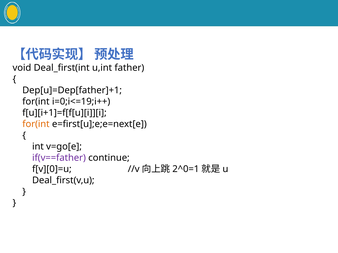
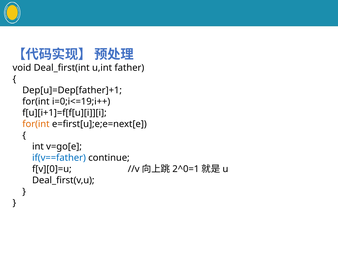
if(v==father colour: purple -> blue
